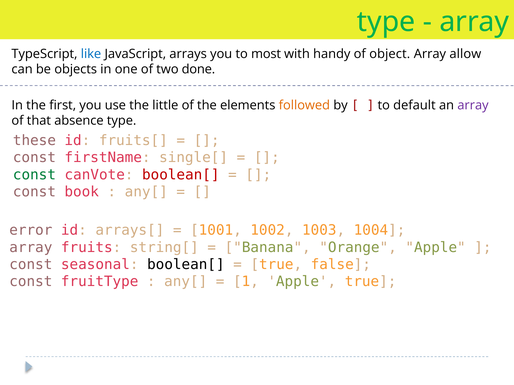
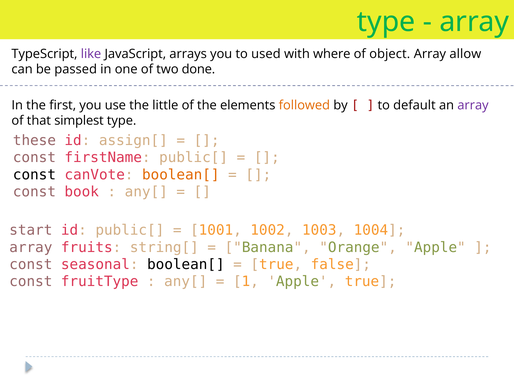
like colour: blue -> purple
most: most -> used
handy: handy -> where
objects: objects -> passed
absence: absence -> simplest
fruits[: fruits[ -> assign[
firstName single[: single[ -> public[
const at (34, 175) colour: green -> black
boolean[ at (181, 175) colour: red -> orange
error: error -> start
id arrays[: arrays[ -> public[
